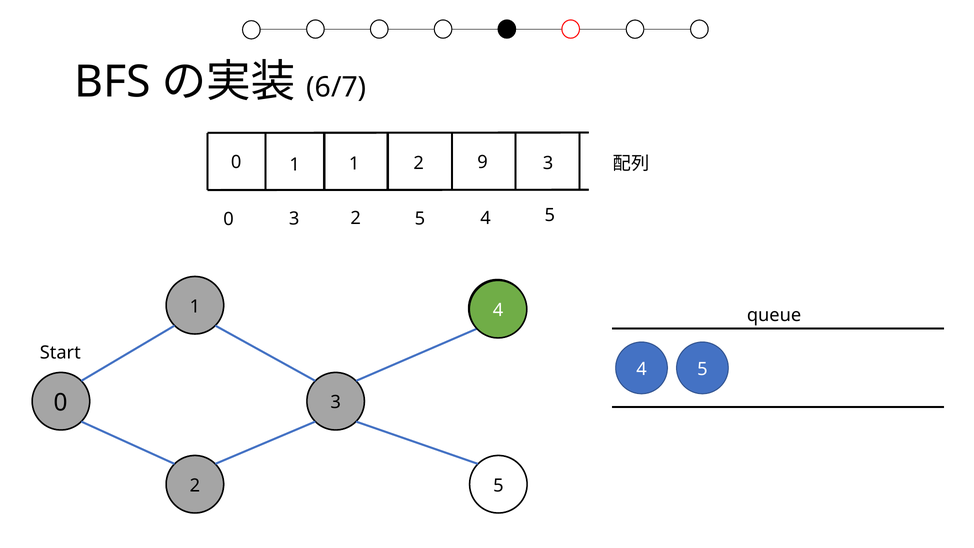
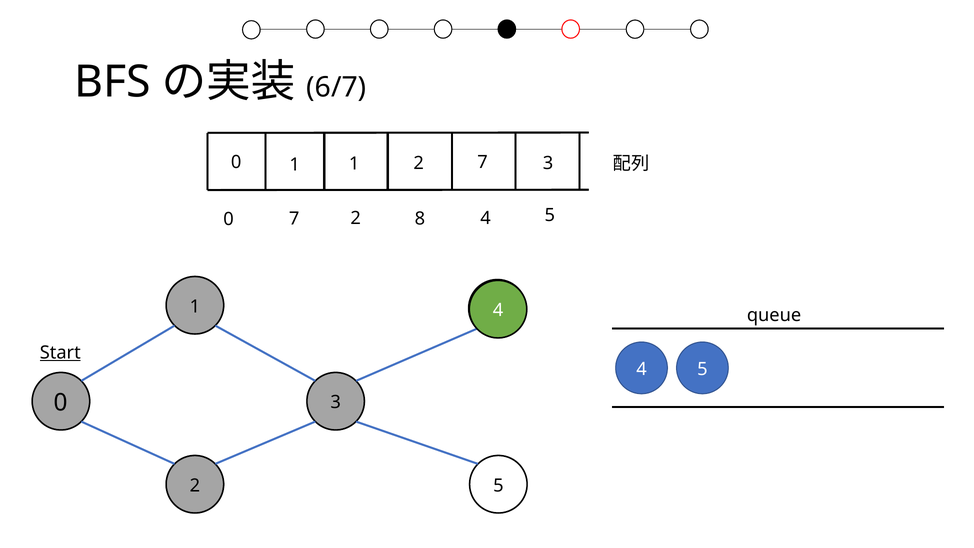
9 at (483, 162): 9 -> 7
0 3: 3 -> 7
2 5: 5 -> 8
Start underline: none -> present
